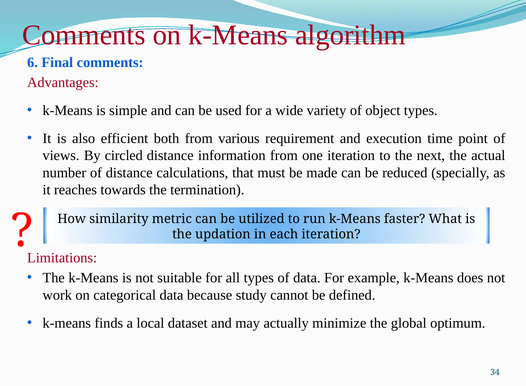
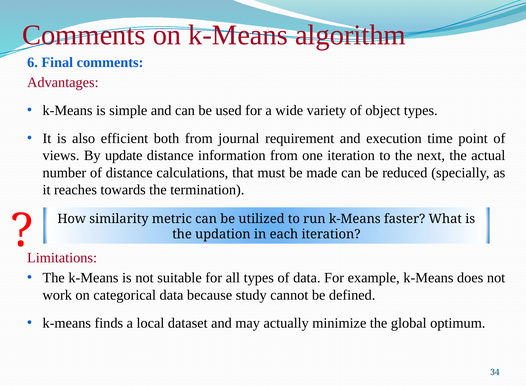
various: various -> journal
circled: circled -> update
